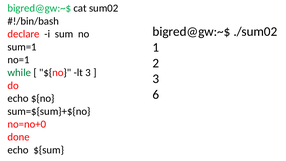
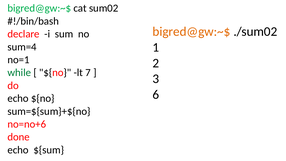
bigred@gw:~$ at (191, 32) colour: black -> orange
sum=1: sum=1 -> sum=4
lt 3: 3 -> 7
no=no+0: no=no+0 -> no=no+6
